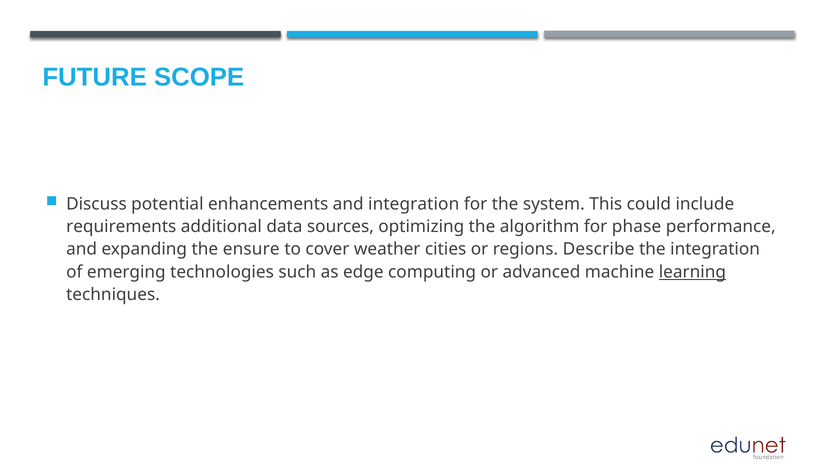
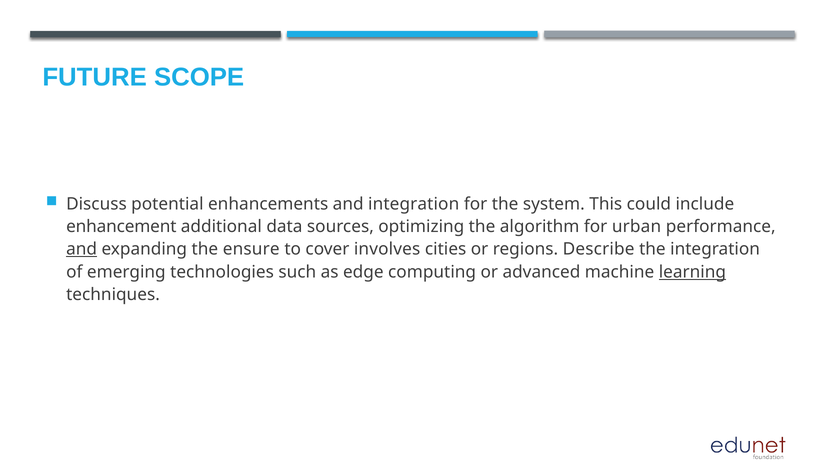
requirements: requirements -> enhancement
phase: phase -> urban
and at (82, 249) underline: none -> present
weather: weather -> involves
